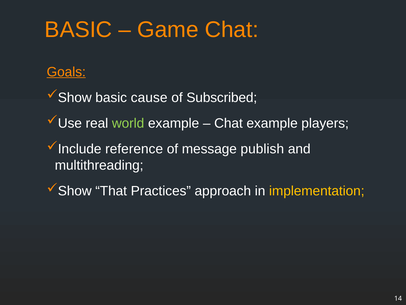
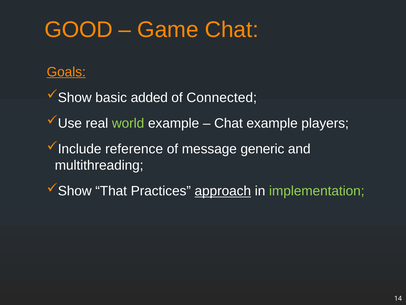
BASIC at (78, 30): BASIC -> GOOD
cause: cause -> added
Subscribed: Subscribed -> Connected
publish: publish -> generic
approach underline: none -> present
implementation colour: yellow -> light green
